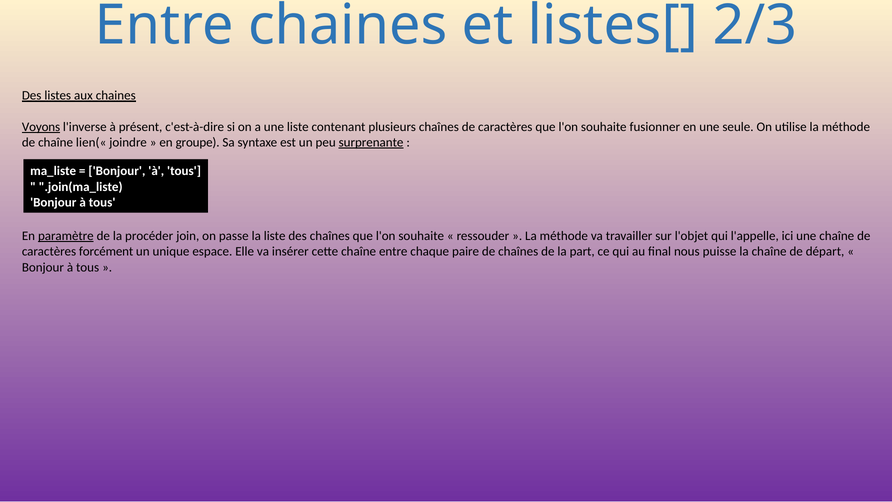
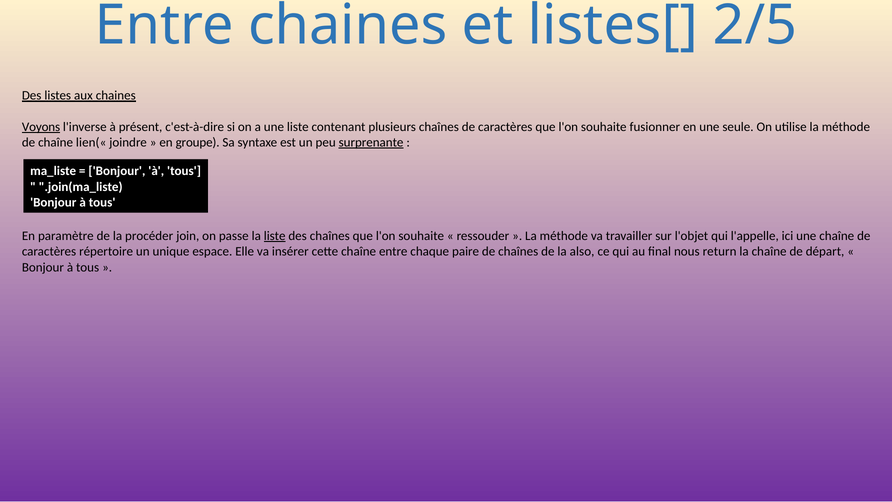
2/3: 2/3 -> 2/5
paramètre underline: present -> none
liste at (275, 236) underline: none -> present
forcément: forcément -> répertoire
part: part -> also
puisse: puisse -> return
